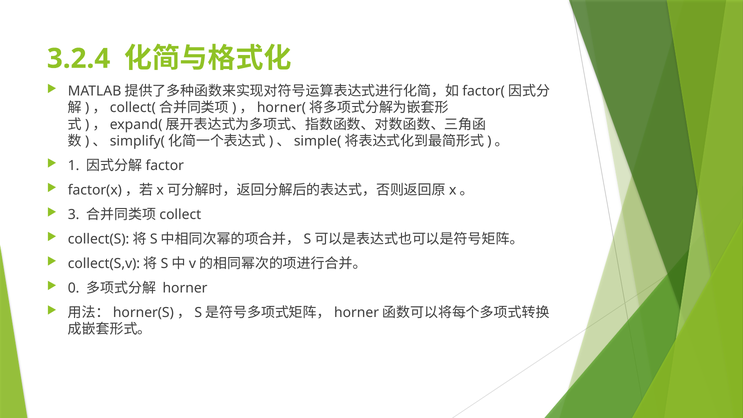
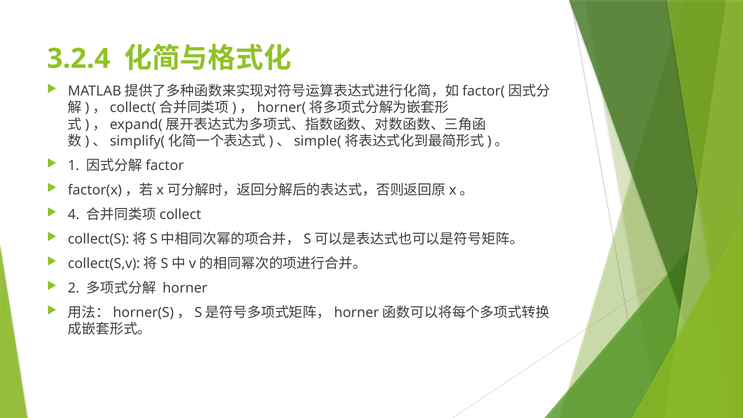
3: 3 -> 4
0: 0 -> 2
